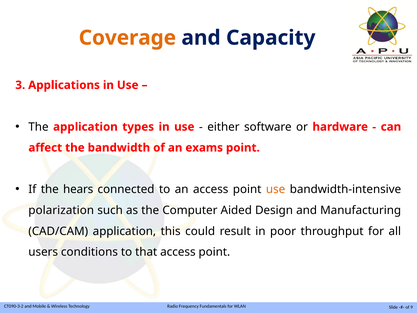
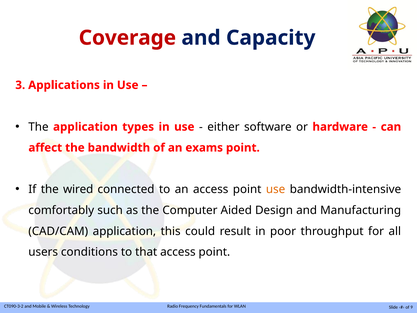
Coverage colour: orange -> red
hears: hears -> wired
polarization: polarization -> comfortably
